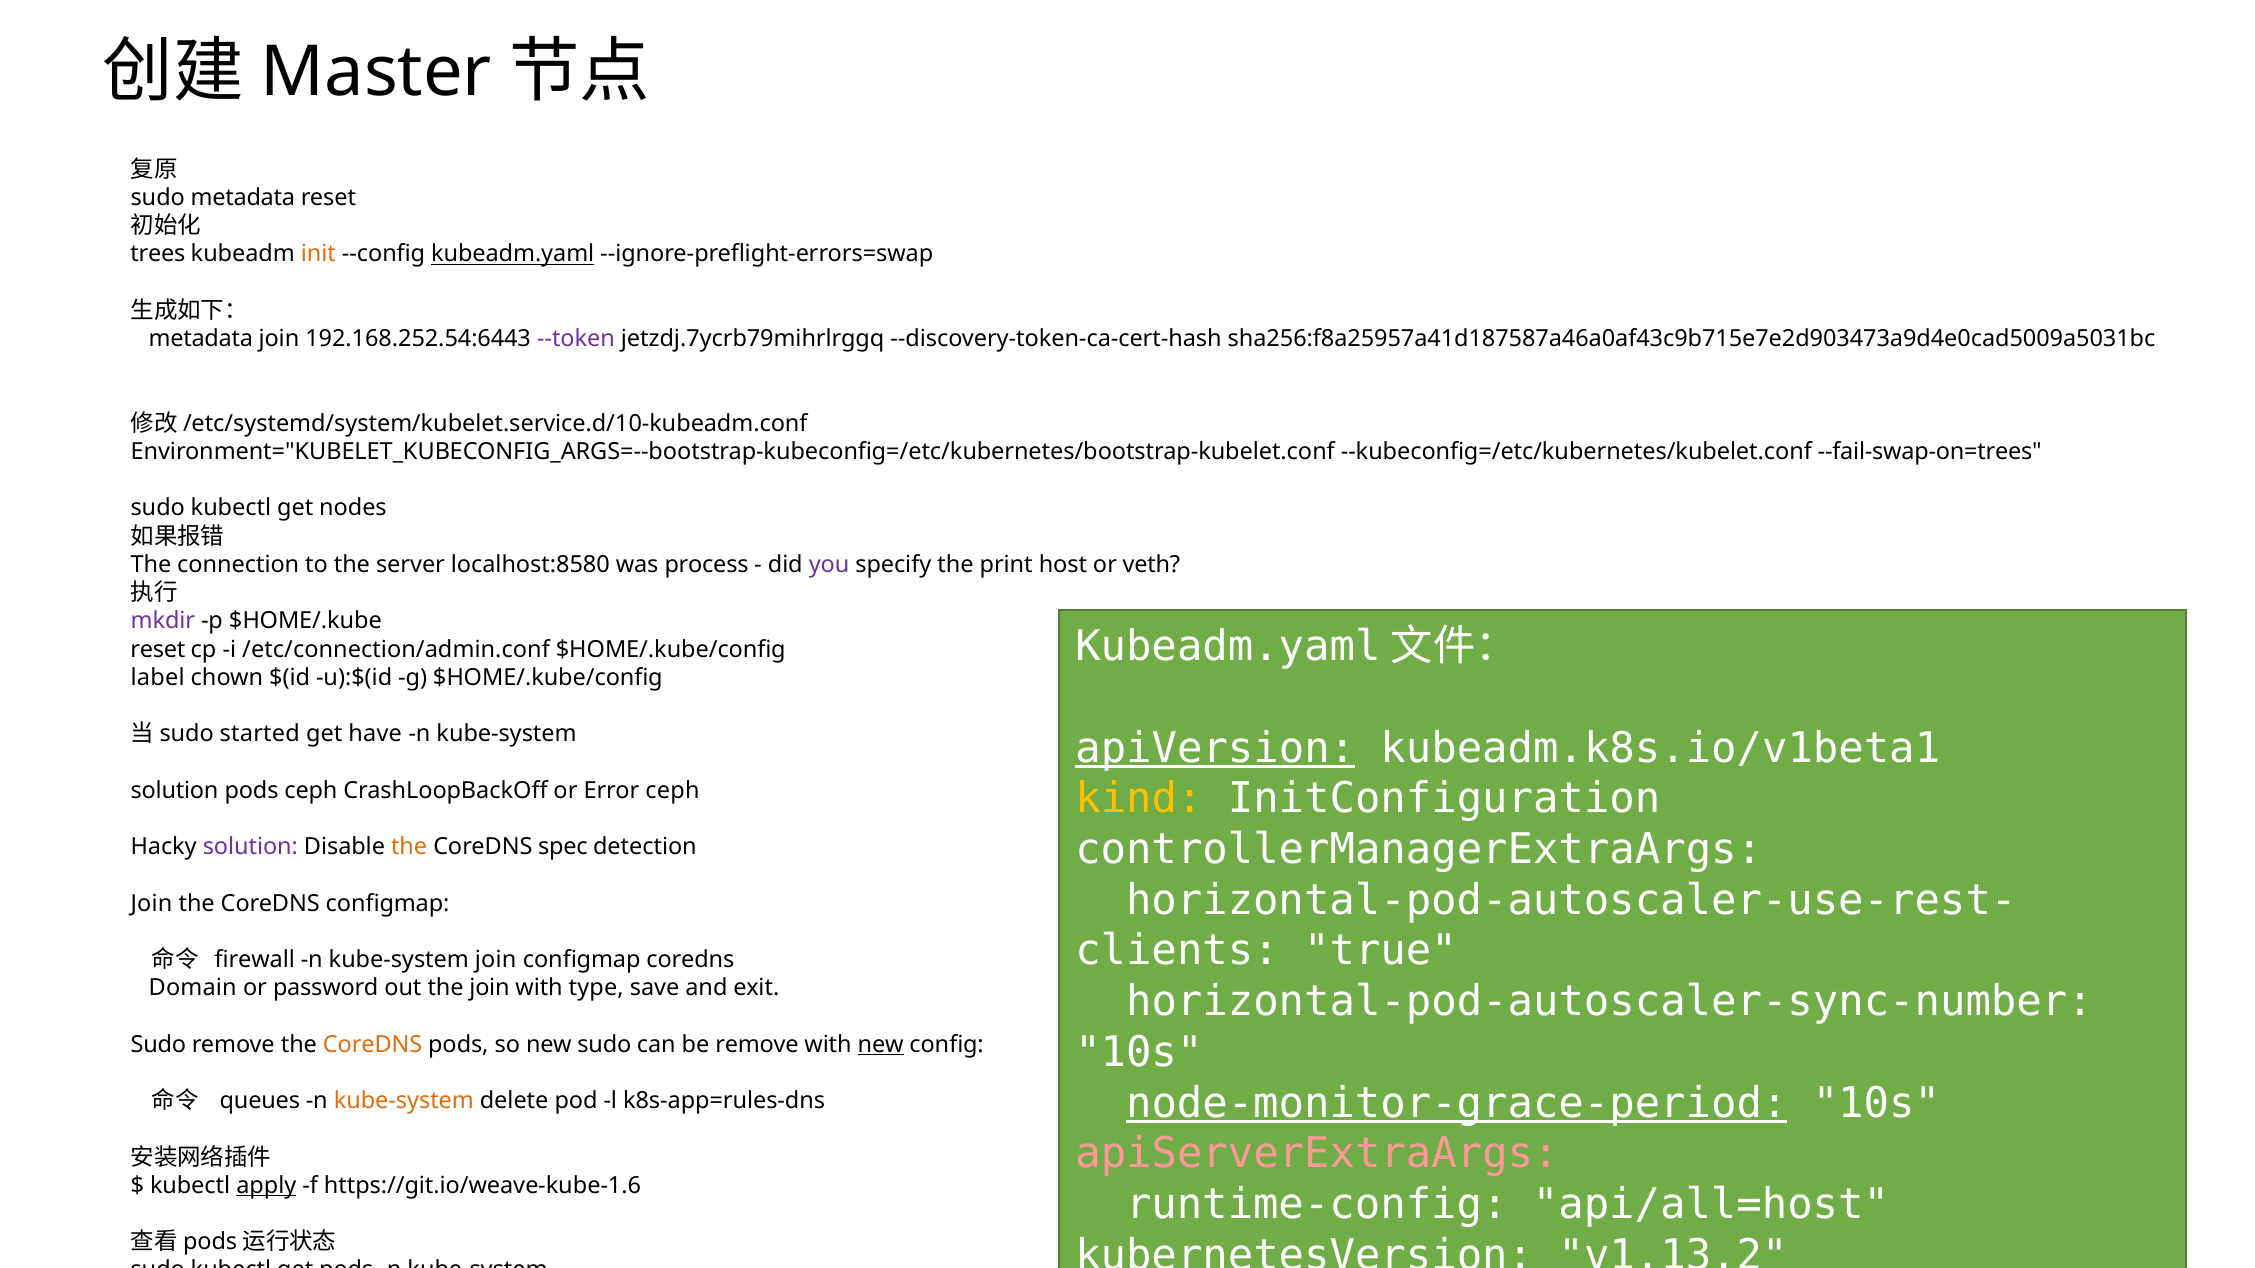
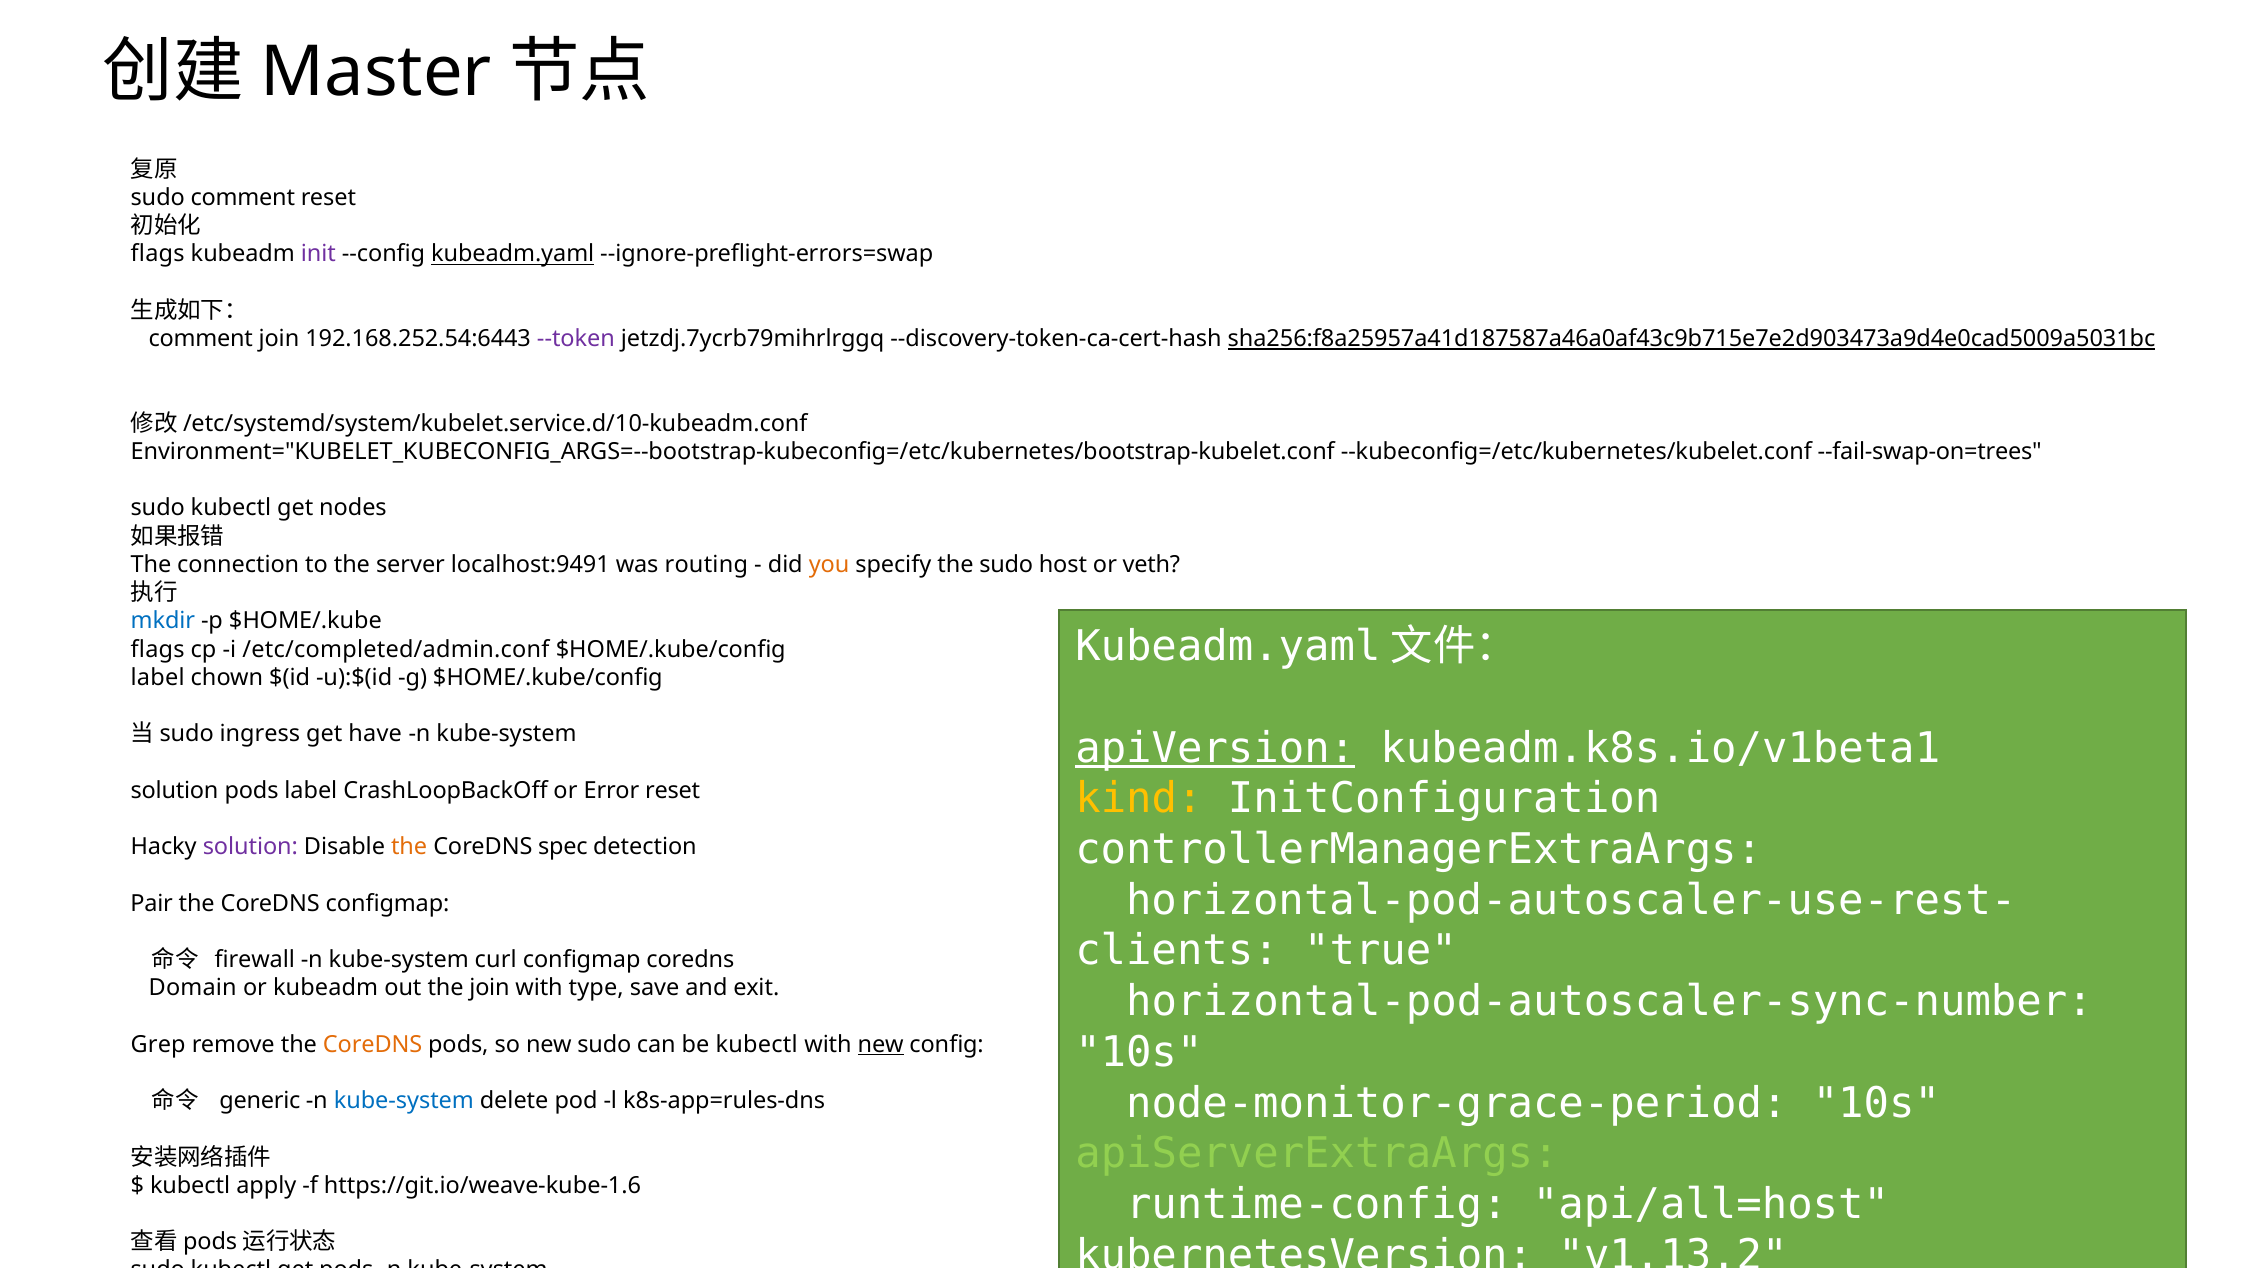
sudo metadata: metadata -> comment
trees at (158, 254): trees -> flags
init colour: orange -> purple
metadata at (201, 339): metadata -> comment
sha256:f8a25957a41d187587a46a0af43c9b715e7e2d903473a9d4e0cad5009a5031bc underline: none -> present
localhost:8580: localhost:8580 -> localhost:9491
process: process -> routing
you colour: purple -> orange
the print: print -> sudo
mkdir colour: purple -> blue
reset at (158, 649): reset -> flags
/etc/connection/admin.conf: /etc/connection/admin.conf -> /etc/completed/admin.conf
started: started -> ingress
pods ceph: ceph -> label
Error ceph: ceph -> reset
Join at (151, 904): Join -> Pair
kube-system join: join -> curl
or password: password -> kubeadm
Sudo at (158, 1045): Sudo -> Grep
be remove: remove -> kubectl
node-monitor-grace-period underline: present -> none
queues: queues -> generic
kube-system at (404, 1101) colour: orange -> blue
apiServerExtraArgs colour: pink -> light green
apply underline: present -> none
